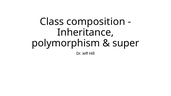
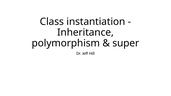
composition: composition -> instantiation
